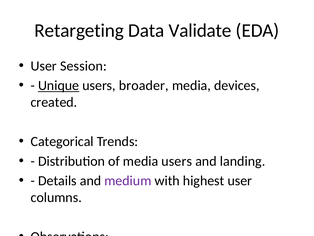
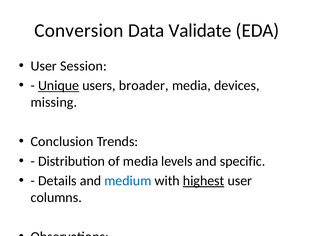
Retargeting at (79, 30): Retargeting -> Conversion
created: created -> missing
Categorical: Categorical -> Conclusion
media users: users -> levels
landing: landing -> specific
medium colour: purple -> blue
highest underline: none -> present
